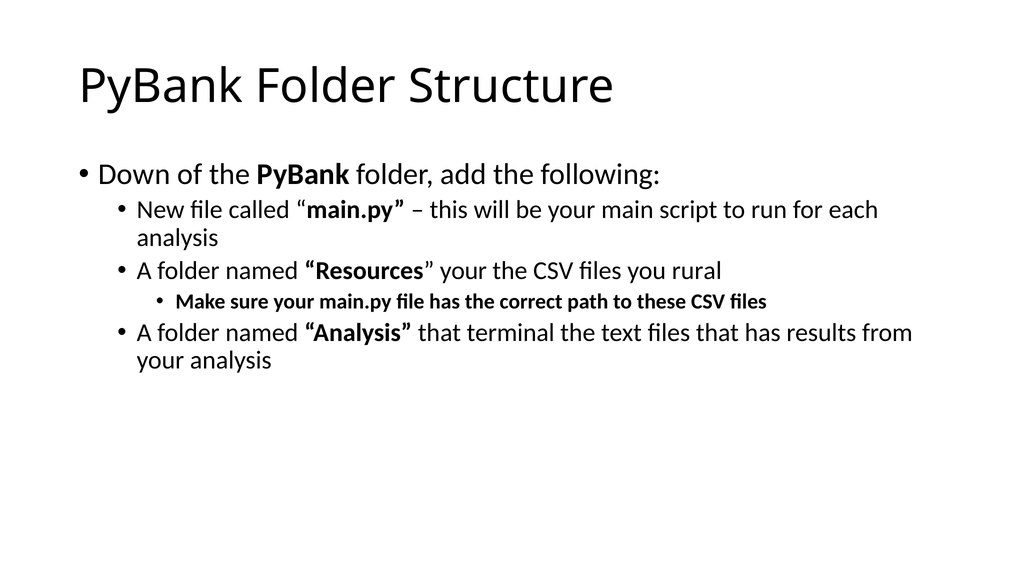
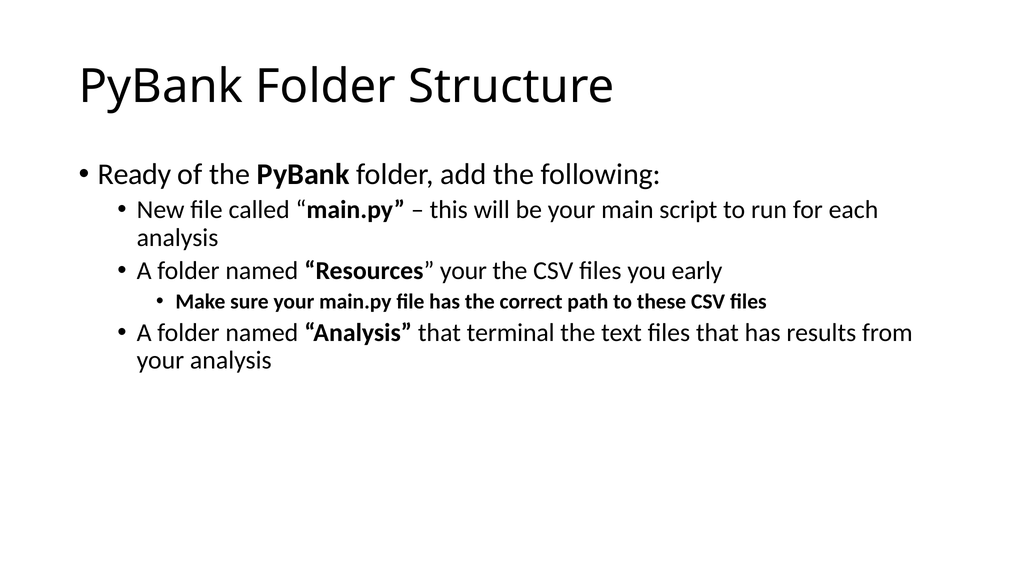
Down: Down -> Ready
rural: rural -> early
